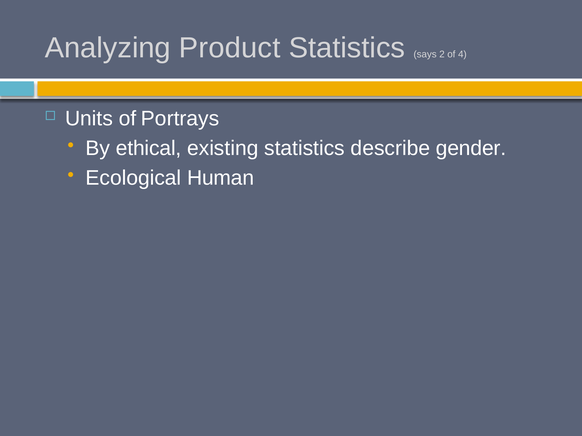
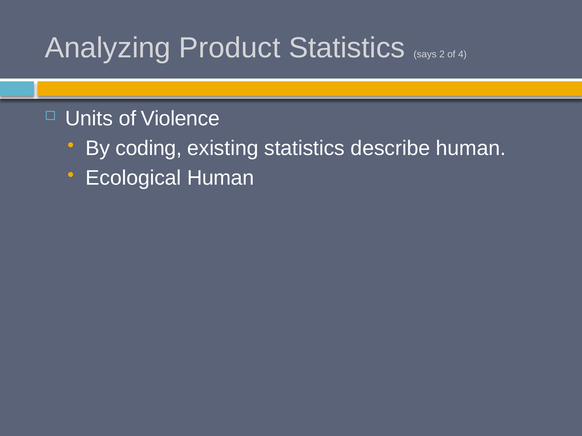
Portrays: Portrays -> Violence
ethical: ethical -> coding
describe gender: gender -> human
